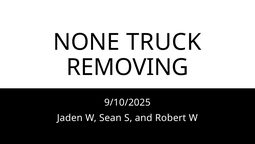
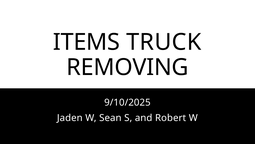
NONE: NONE -> ITEMS
